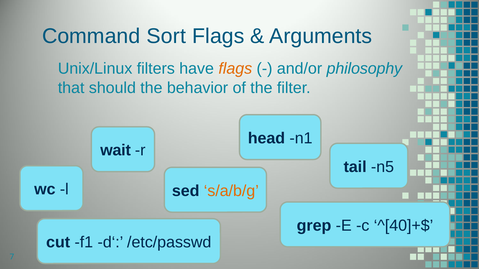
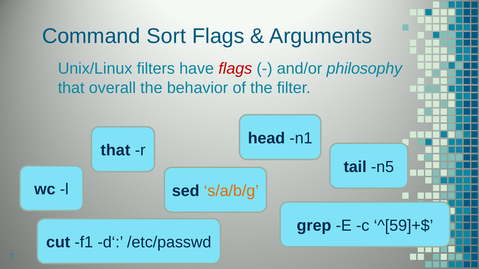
flags at (235, 69) colour: orange -> red
should: should -> overall
wait at (116, 151): wait -> that
^[40]+$: ^[40]+$ -> ^[59]+$
